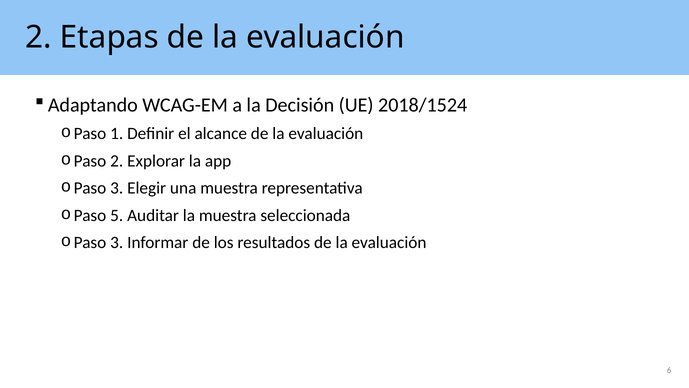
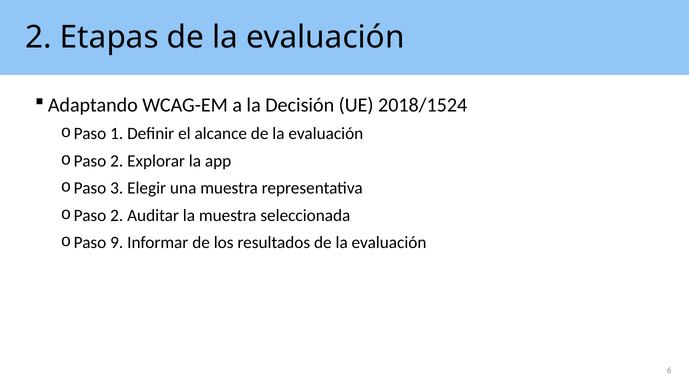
5 at (117, 215): 5 -> 2
3 at (117, 242): 3 -> 9
